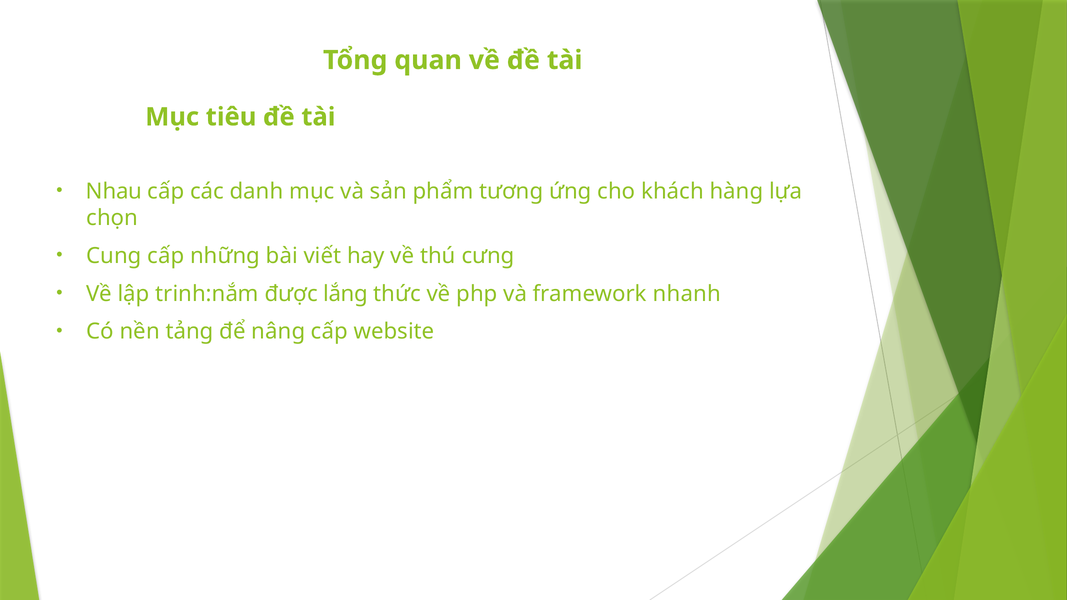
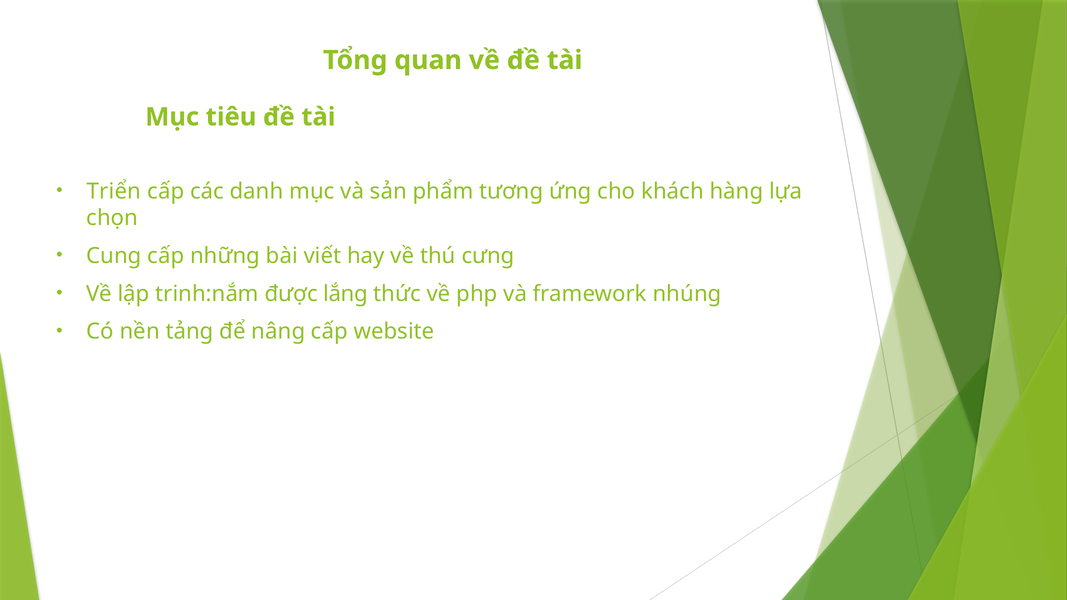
Nhau: Nhau -> Triển
nhanh: nhanh -> nhúng
